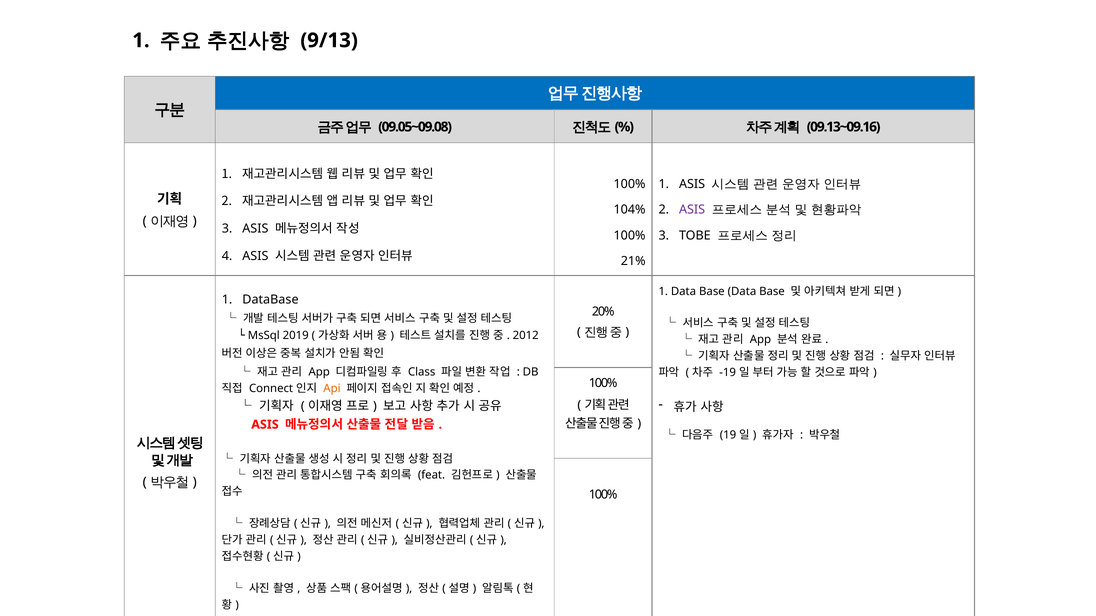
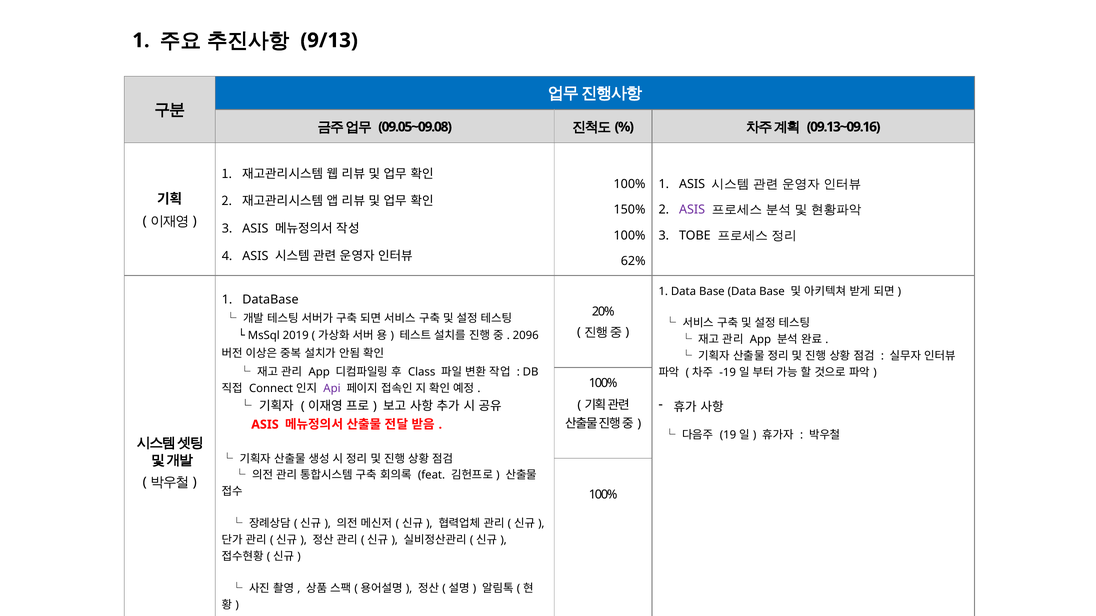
104%: 104% -> 150%
21%: 21% -> 62%
2012: 2012 -> 2096
Api colour: orange -> purple
